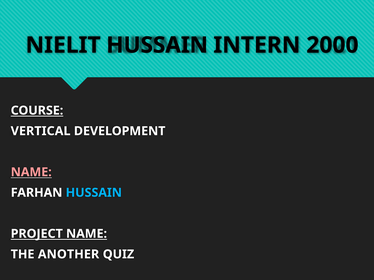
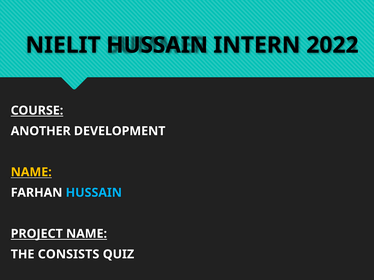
2000: 2000 -> 2022
VERTICAL: VERTICAL -> ANOTHER
NAME at (31, 172) colour: pink -> yellow
ANOTHER: ANOTHER -> CONSISTS
